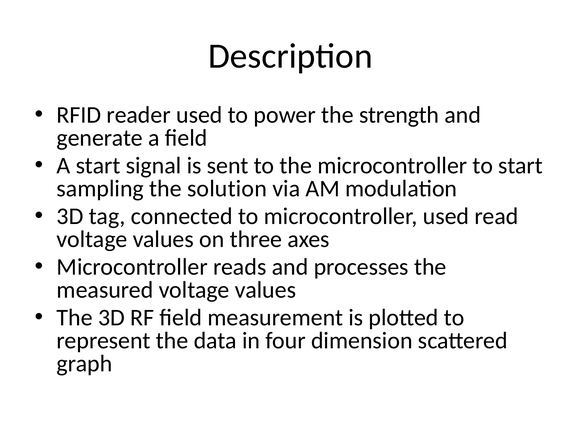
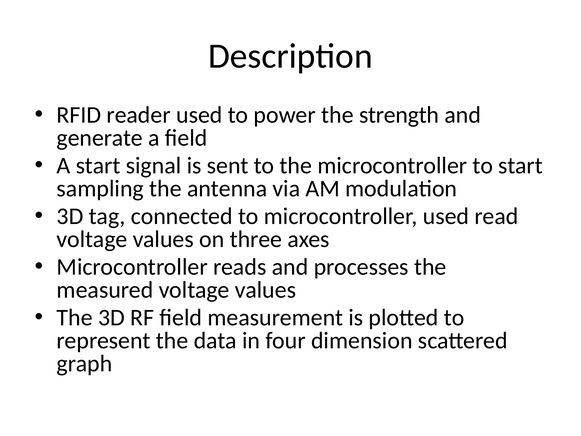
solution: solution -> antenna
